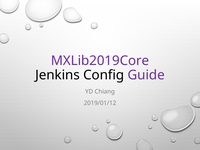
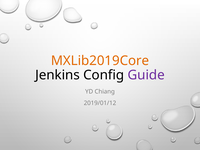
MXLib2019Core colour: purple -> orange
